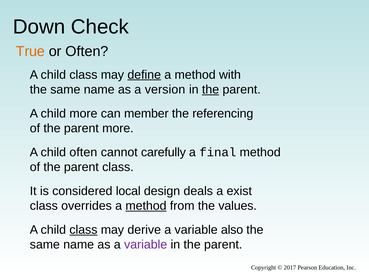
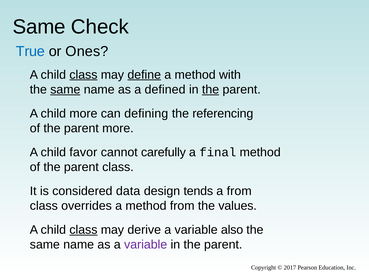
Down at (39, 27): Down -> Same
True colour: orange -> blue
or Often: Often -> Ones
class at (83, 75) underline: none -> present
same at (65, 89) underline: none -> present
version: version -> defined
member: member -> defining
child often: often -> favor
local: local -> data
deals: deals -> tends
a exist: exist -> from
method at (146, 206) underline: present -> none
